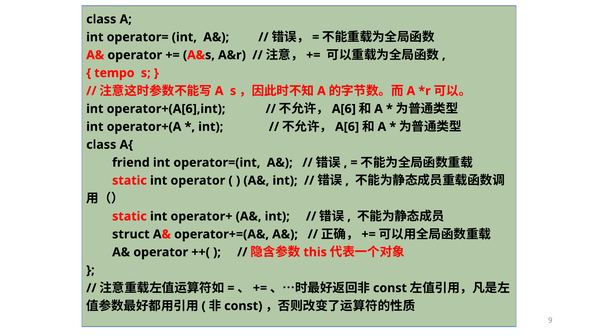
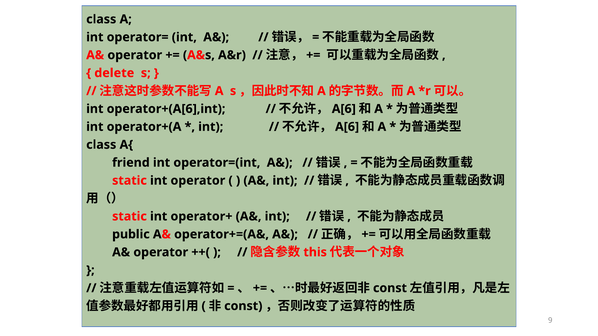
tempo: tempo -> delete
struct: struct -> public
